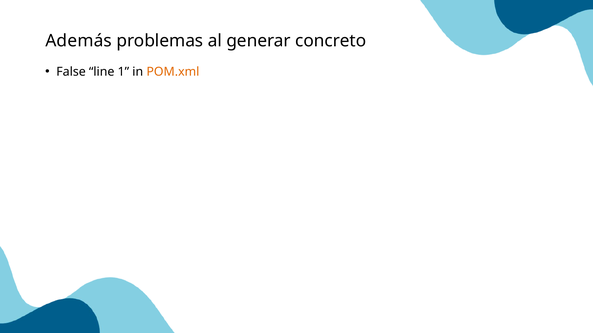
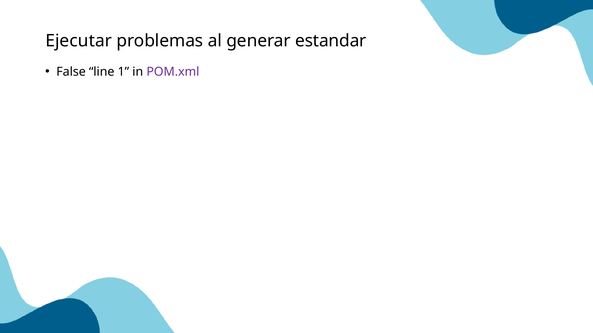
Además: Además -> Ejecutar
concreto: concreto -> estandar
POM.xml colour: orange -> purple
